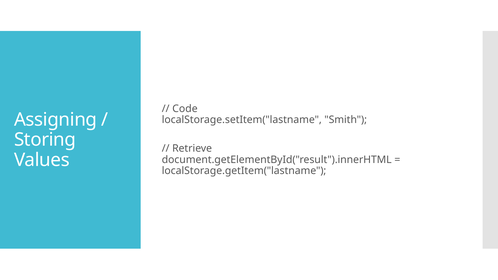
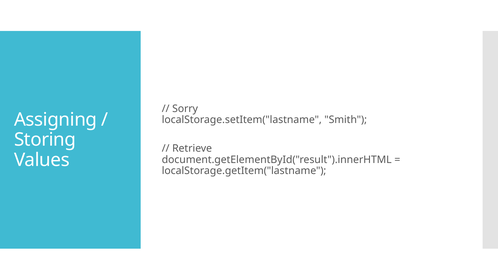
Code: Code -> Sorry
